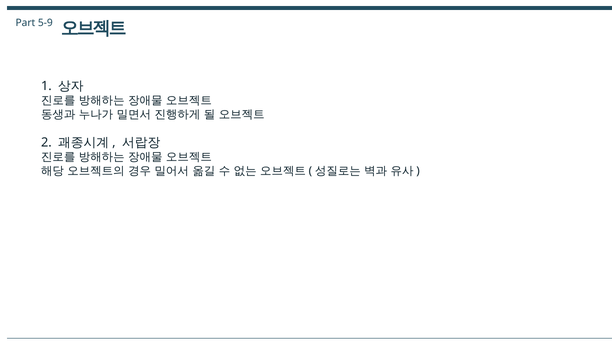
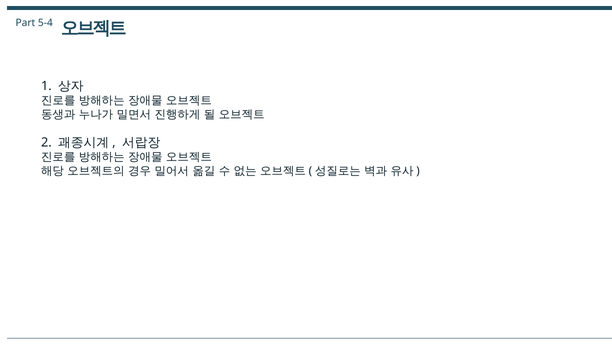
5-9: 5-9 -> 5-4
